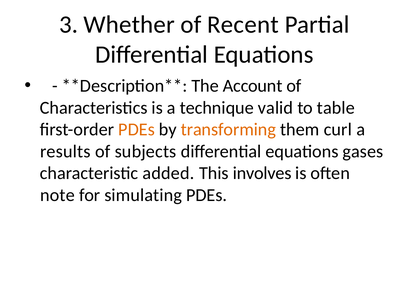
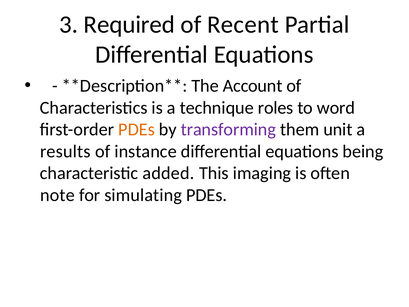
Whether: Whether -> Required
valid: valid -> roles
table: table -> word
transforming colour: orange -> purple
curl: curl -> unit
subjects: subjects -> instance
gases: gases -> being
involves: involves -> imaging
